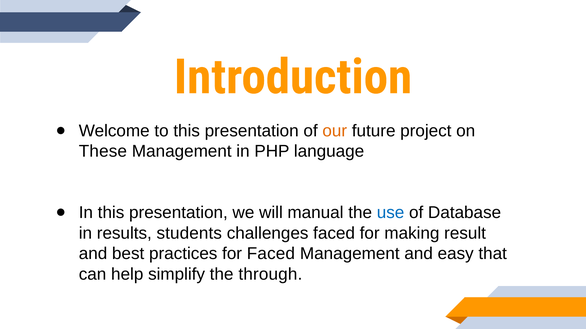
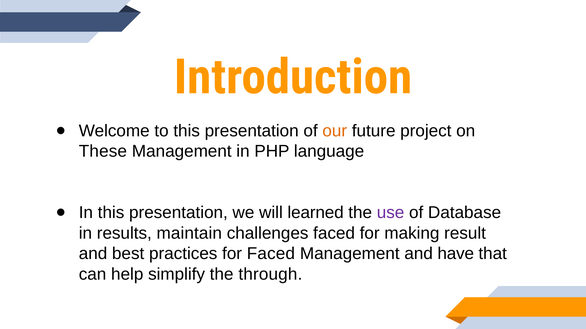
manual: manual -> learned
use colour: blue -> purple
students: students -> maintain
easy: easy -> have
